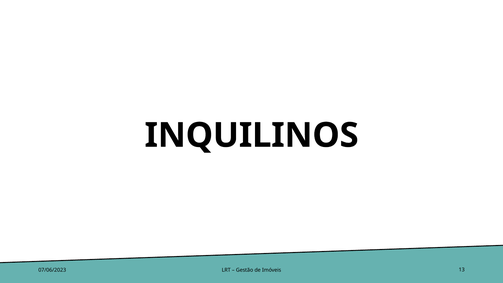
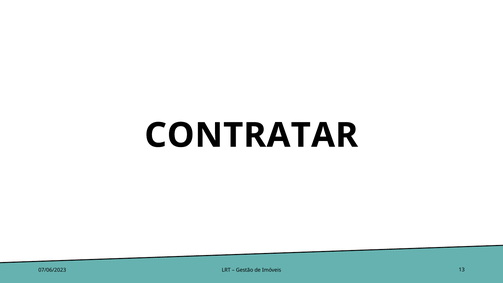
INQUILINOS: INQUILINOS -> CONTRATAR
